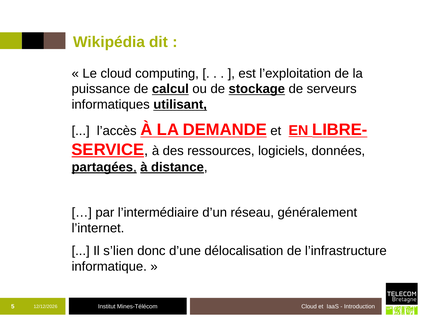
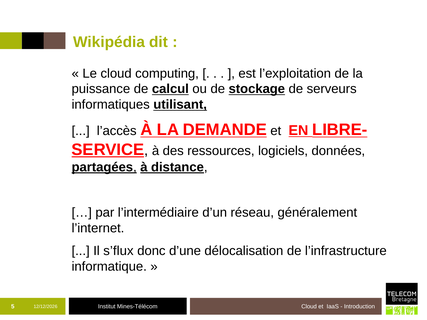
s’lien: s’lien -> s’flux
